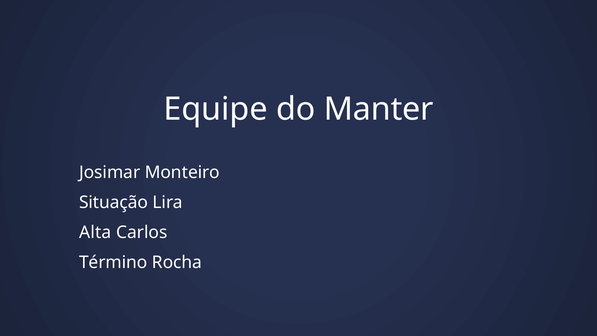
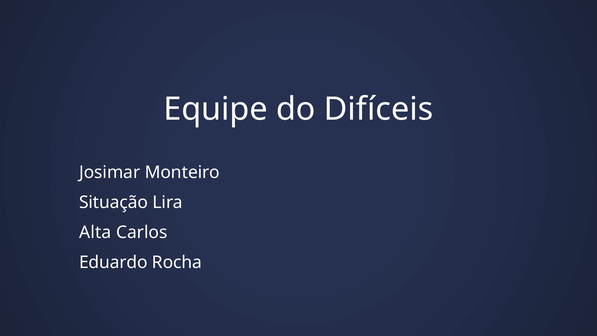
Manter: Manter -> Difíceis
Término: Término -> Eduardo
